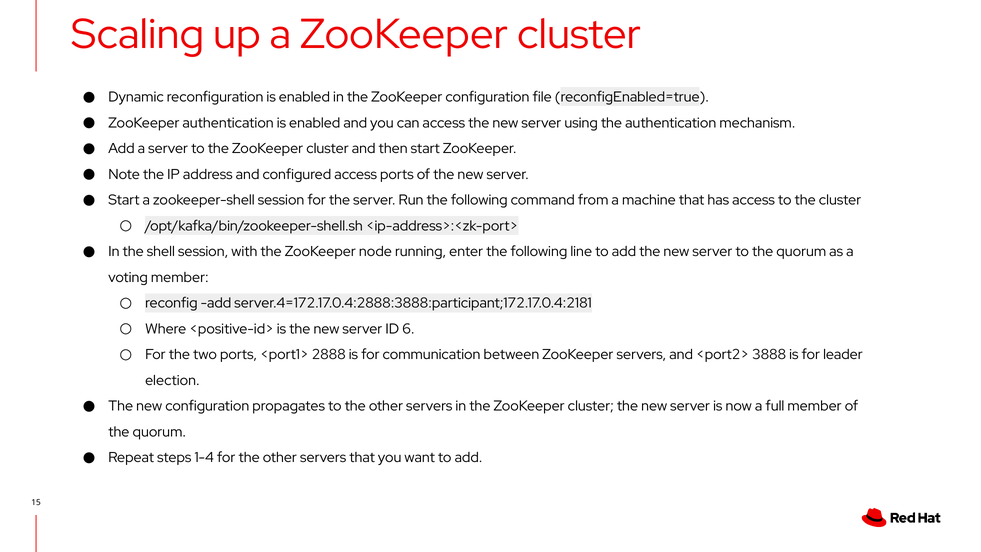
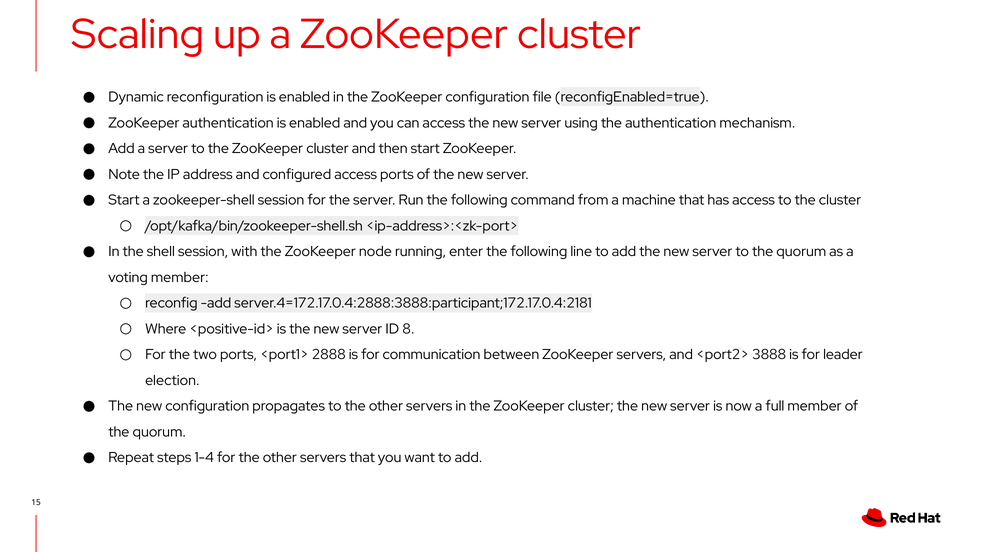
6: 6 -> 8
